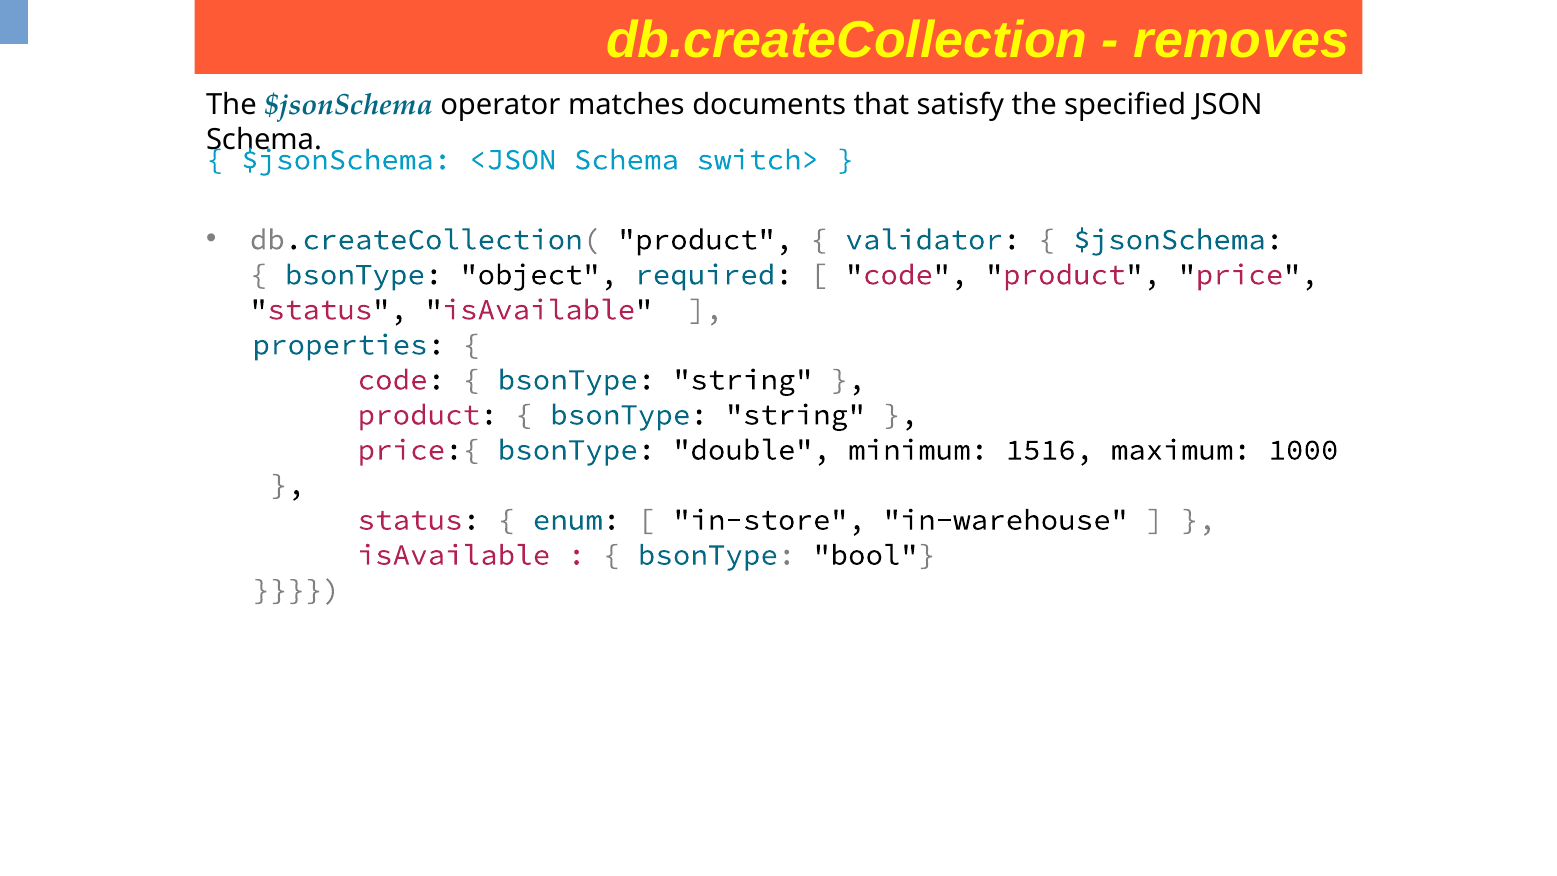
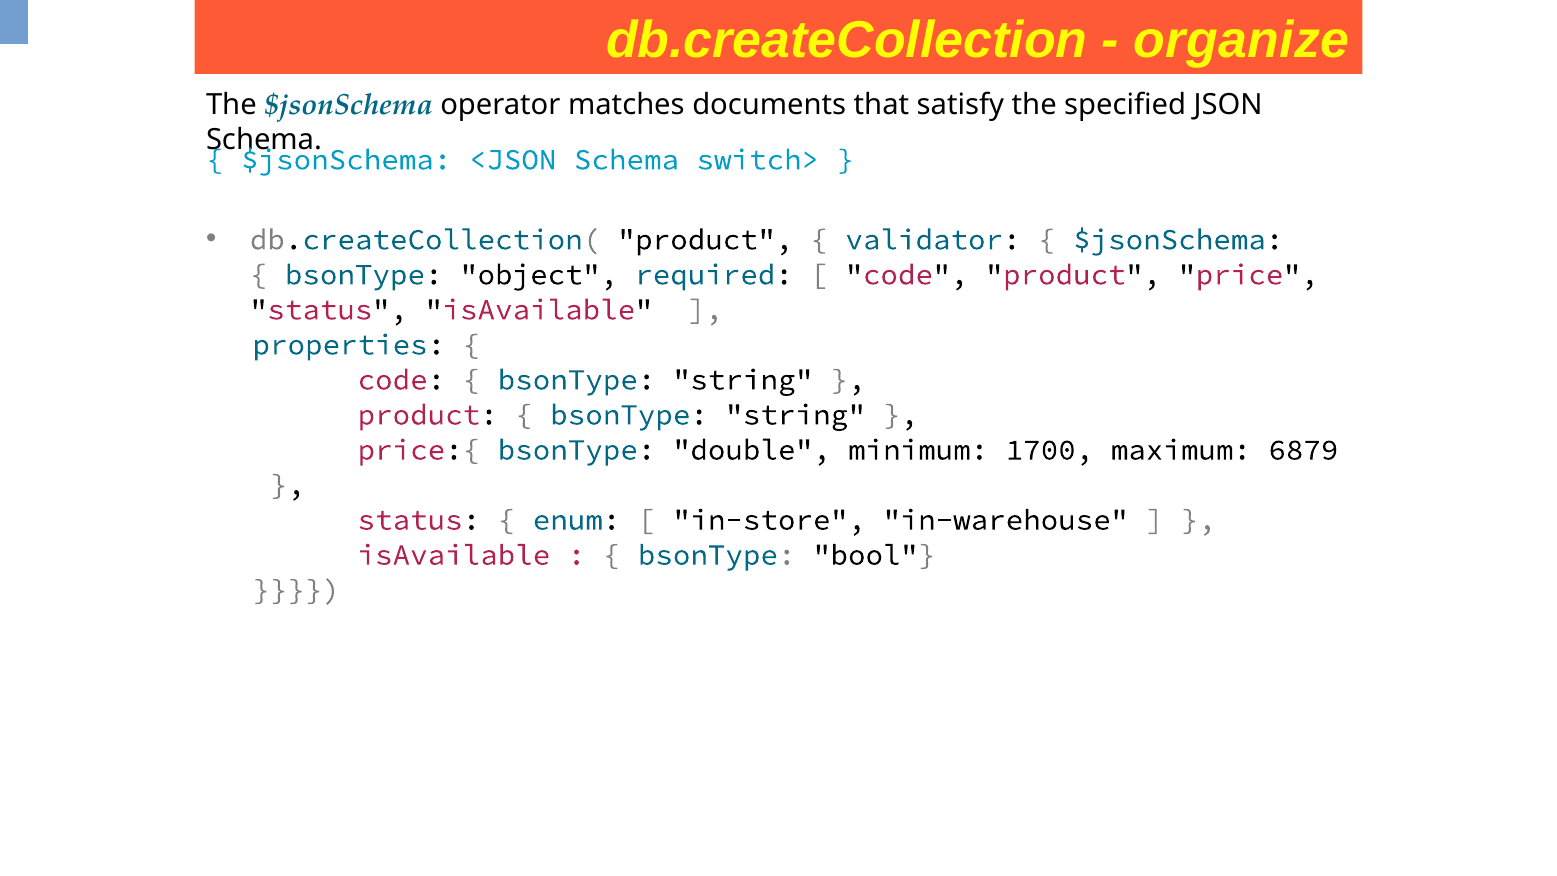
removes: removes -> organize
1516: 1516 -> 1700
1000: 1000 -> 6879
